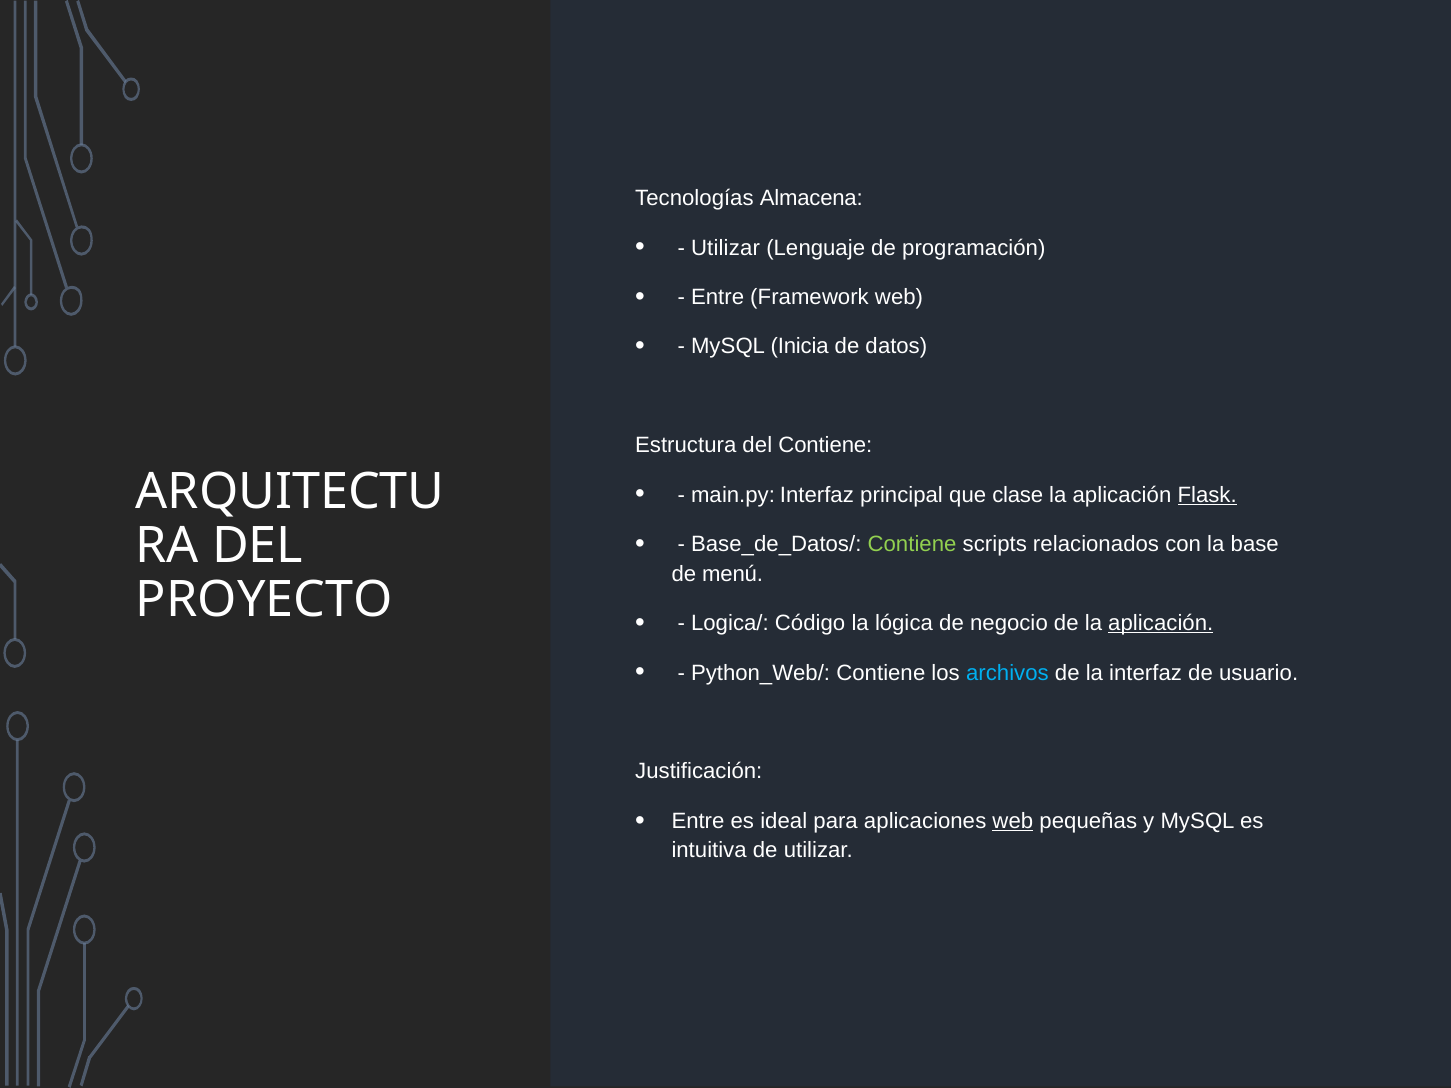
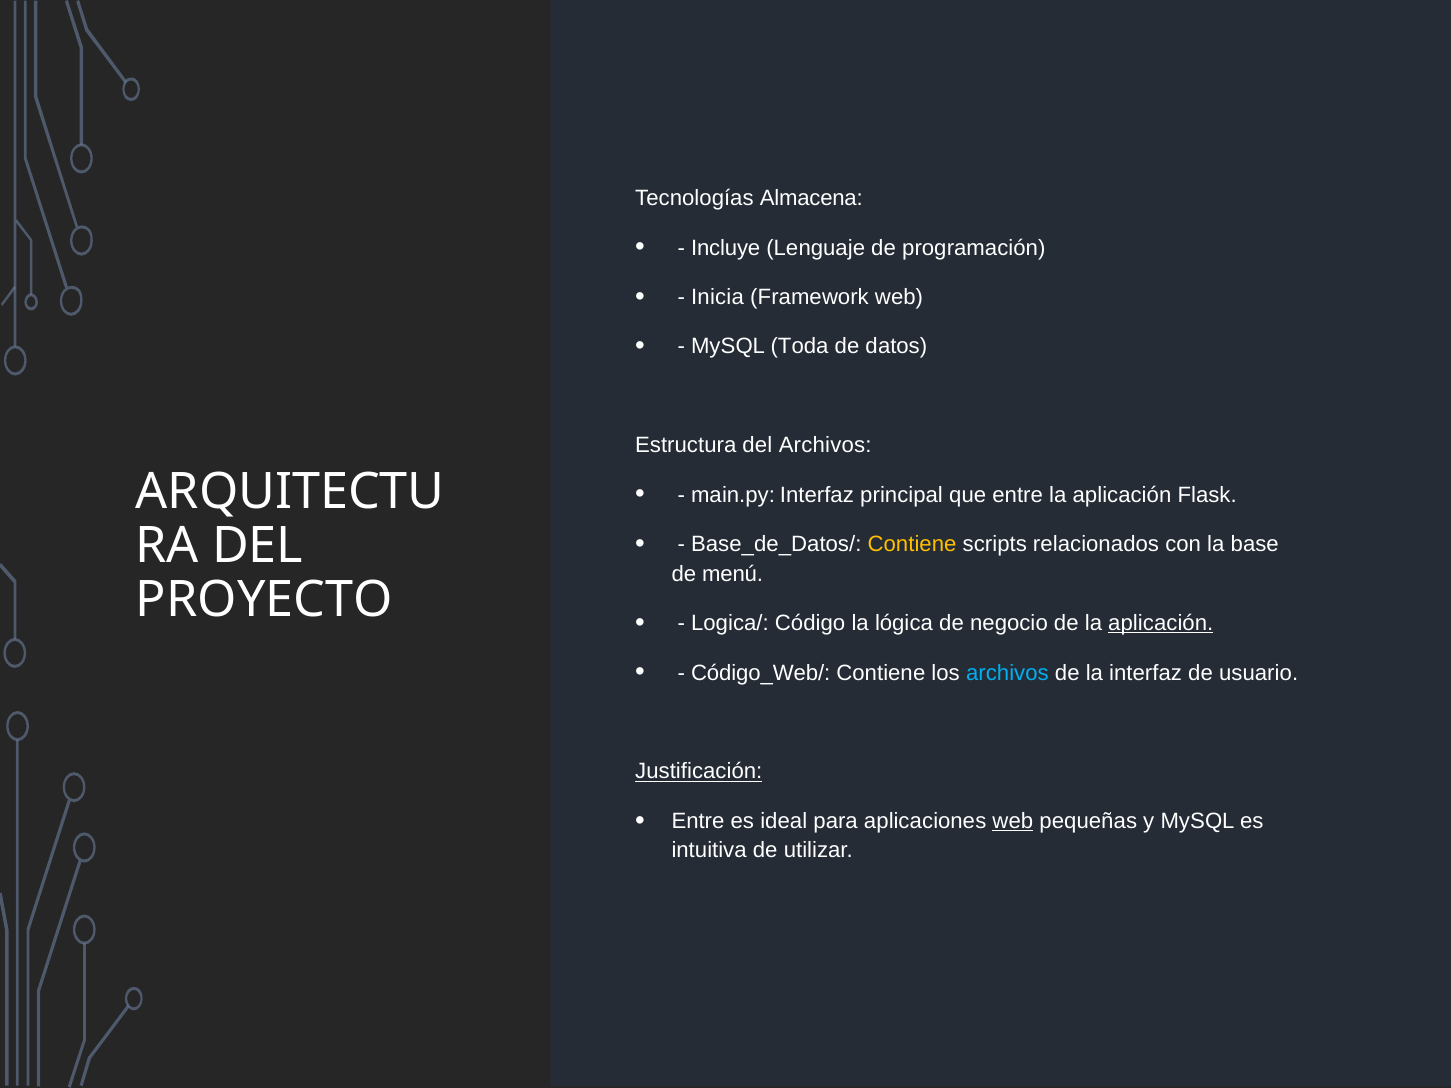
Utilizar at (726, 248): Utilizar -> Incluye
Entre at (718, 297): Entre -> Inicia
Inicia: Inicia -> Toda
del Contiene: Contiene -> Archivos
que clase: clase -> entre
Flask underline: present -> none
Contiene at (912, 545) colour: light green -> yellow
Python_Web/: Python_Web/ -> Código_Web/
Justificación underline: none -> present
